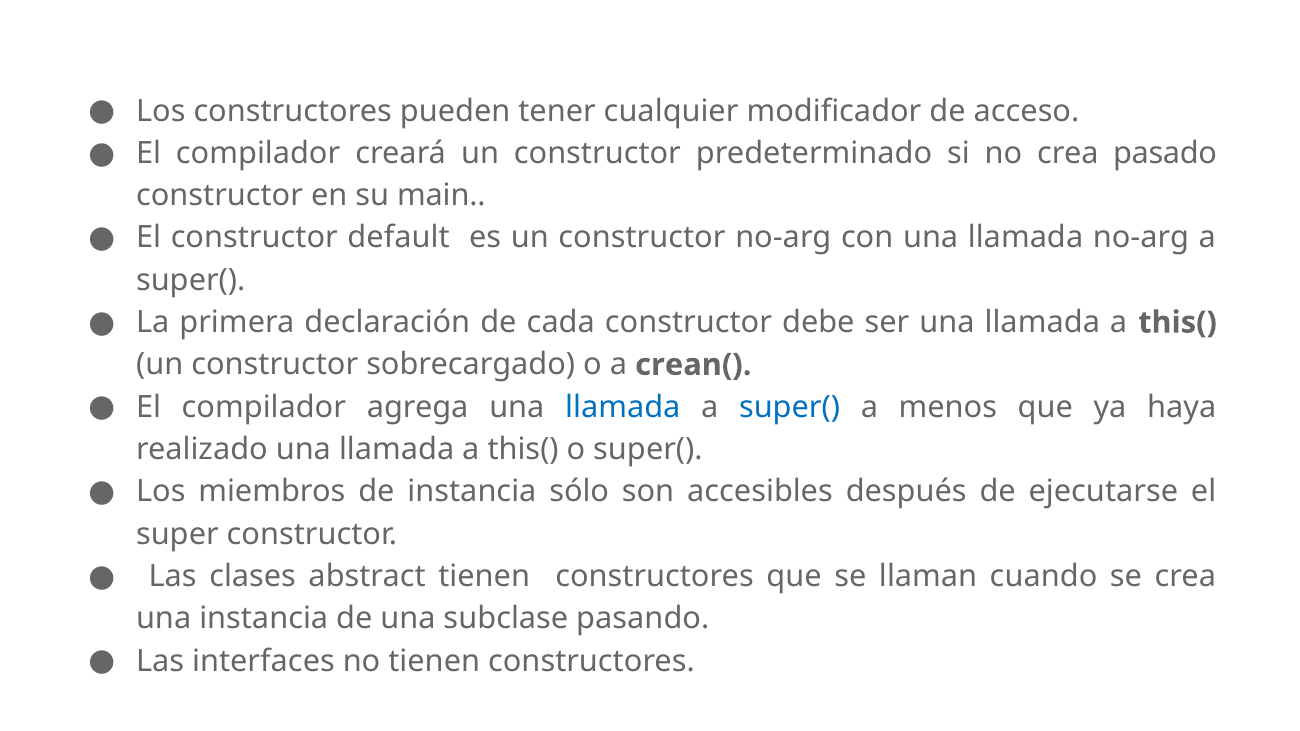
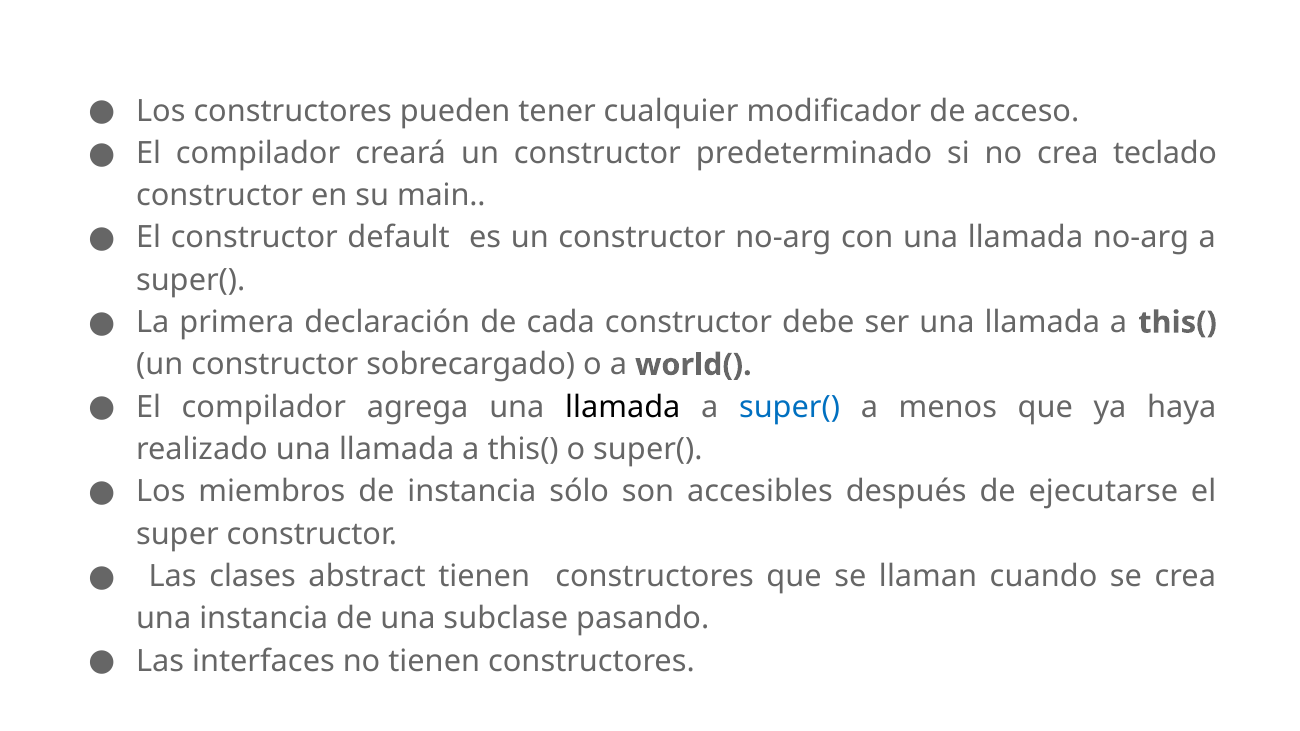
pasado: pasado -> teclado
crean(: crean( -> world(
llamada at (623, 407) colour: blue -> black
